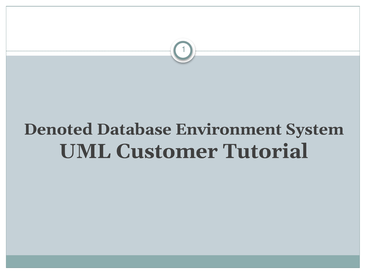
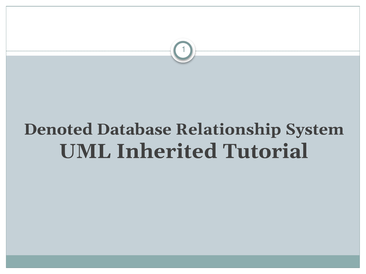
Environment: Environment -> Relationship
Customer: Customer -> Inherited
